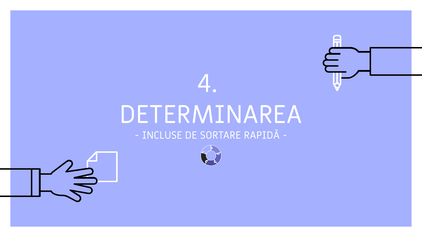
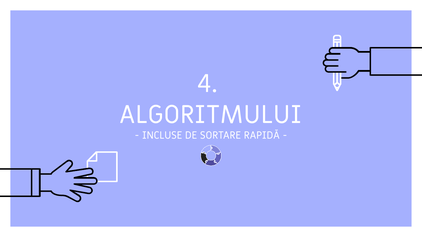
DETERMINAREA: DETERMINAREA -> ALGORITMULUI
